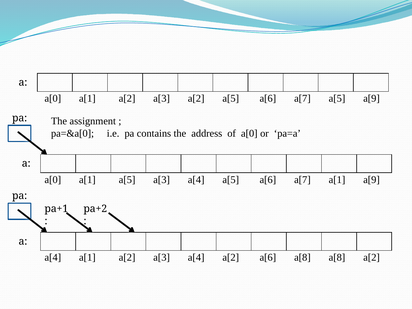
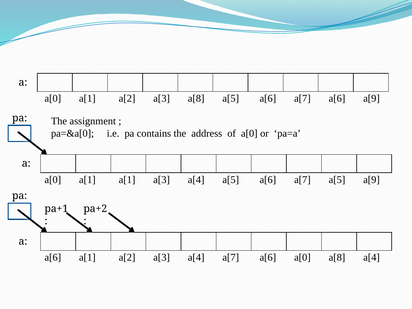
a[3 a[2: a[2 -> a[8
a[6 a[7 a[5: a[5 -> a[6
a[1 a[5: a[5 -> a[1
a[7 a[1: a[1 -> a[5
a[4 at (53, 258): a[4 -> a[6
a[4 a[2: a[2 -> a[7
a[6 a[8: a[8 -> a[0
a[8 a[2: a[2 -> a[4
